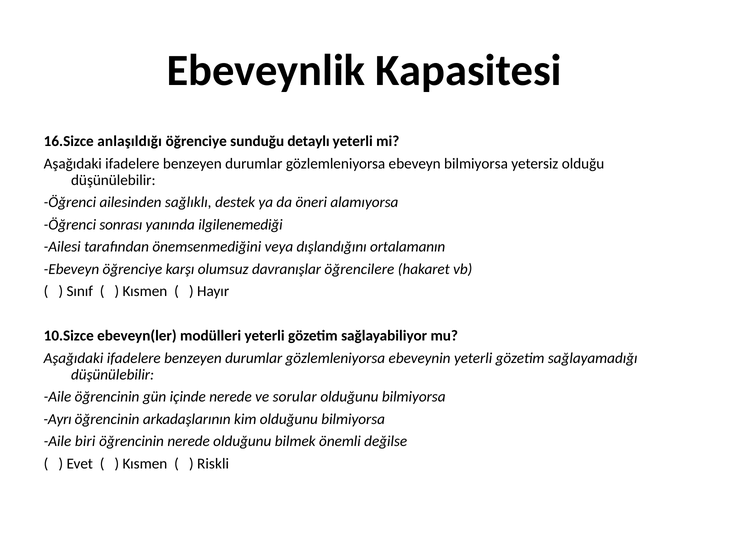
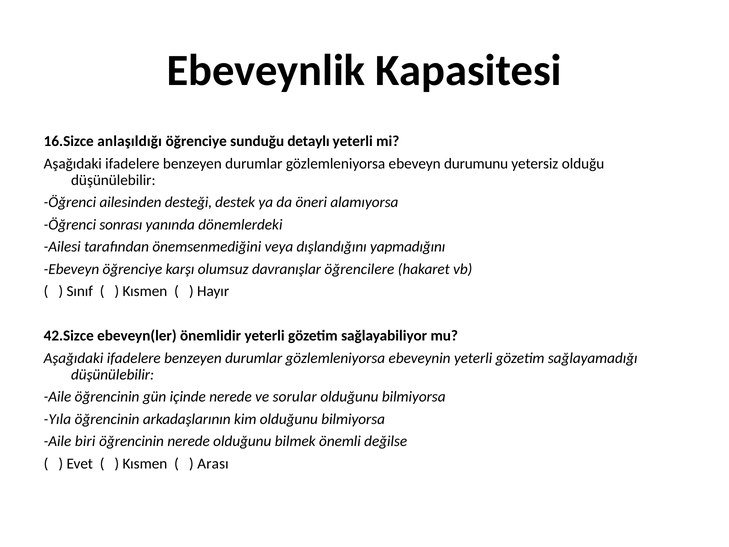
ebeveyn bilmiyorsa: bilmiyorsa -> durumunu
sağlıklı: sağlıklı -> desteği
ilgilenemediği: ilgilenemediği -> dönemlerdeki
ortalamanın: ortalamanın -> yapmadığını
10.Sizce: 10.Sizce -> 42.Sizce
modülleri: modülleri -> önemlidir
Ayrı: Ayrı -> Yıla
Riskli: Riskli -> Arası
